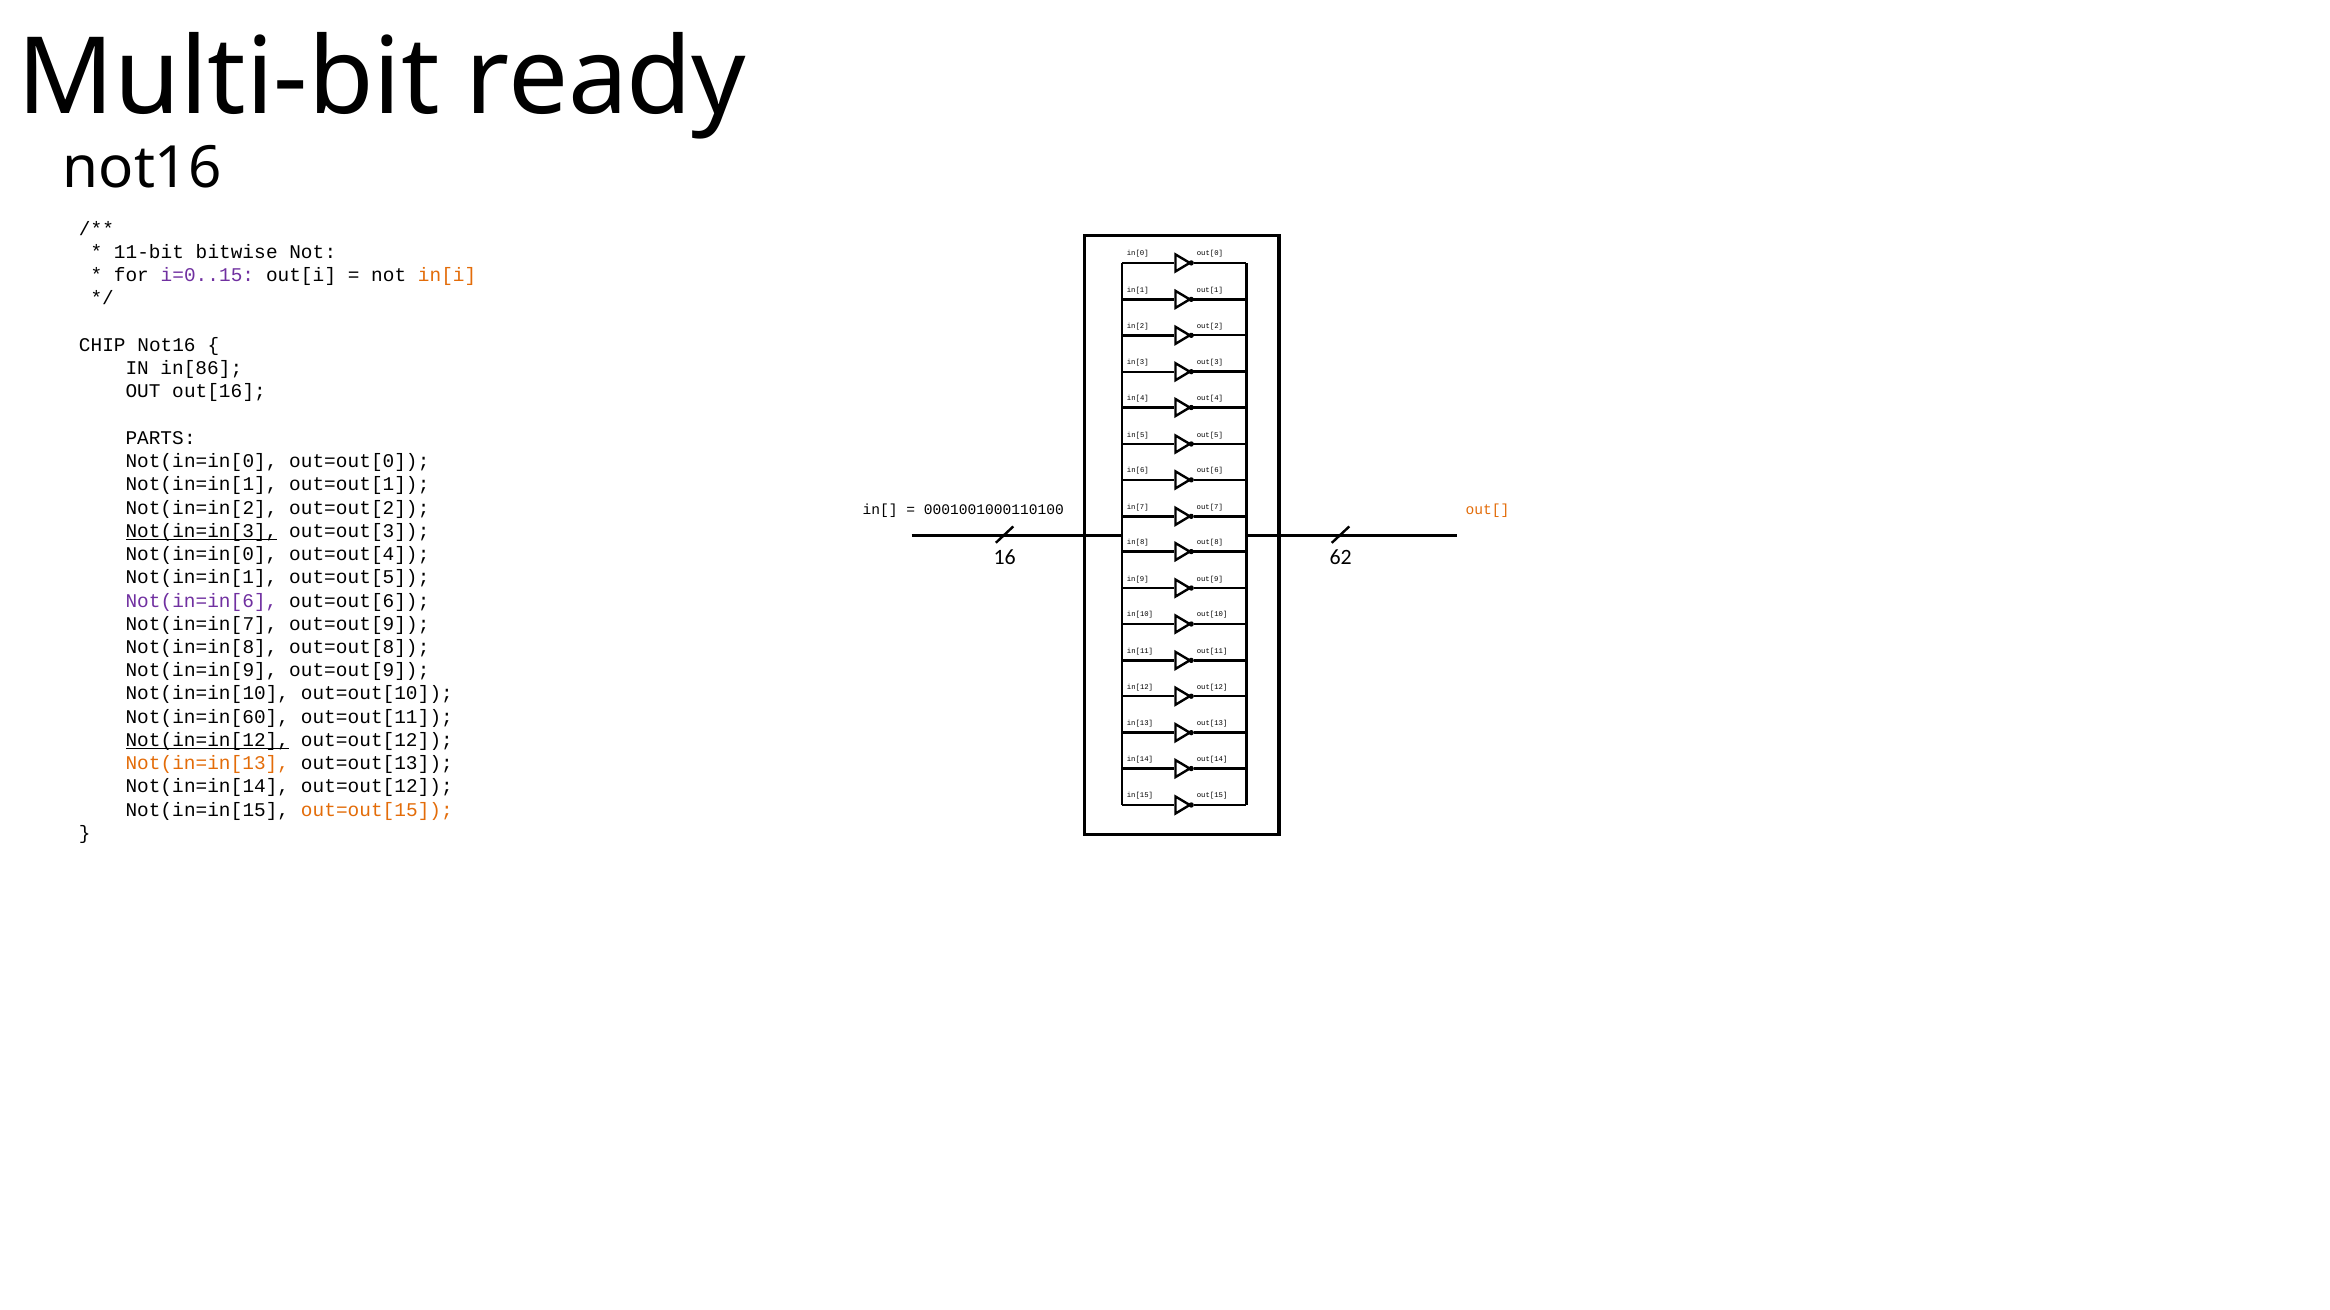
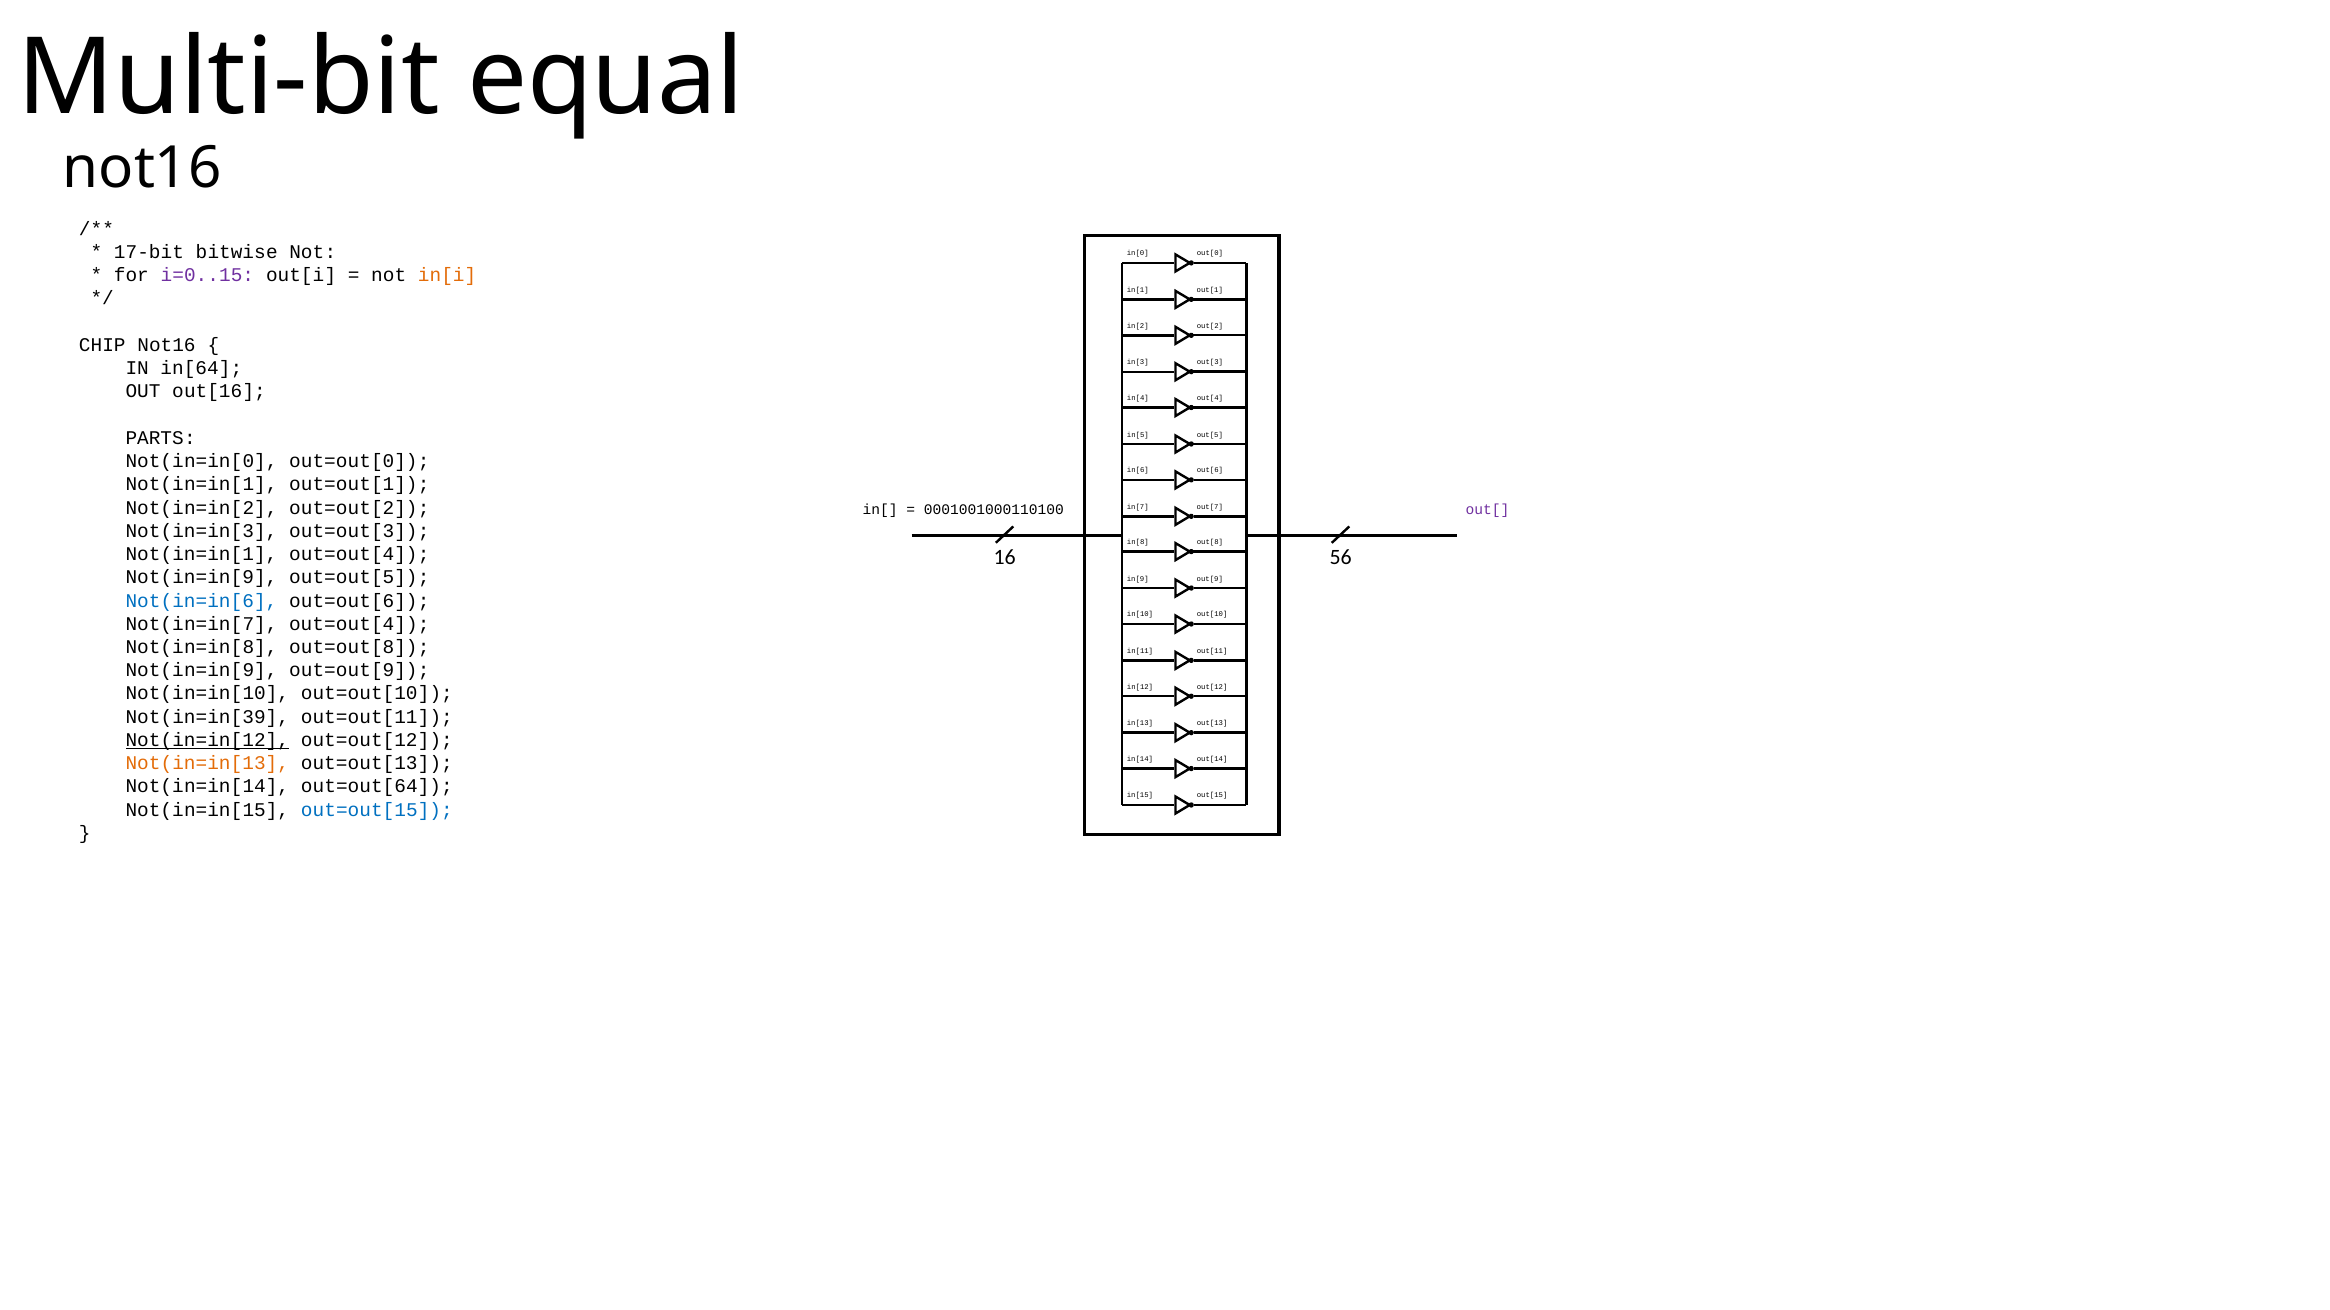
ready: ready -> equal
11-bit: 11-bit -> 17-bit
in[86: in[86 -> in[64
out[ colour: orange -> purple
Not(in=in[3 underline: present -> none
Not(in=in[0 at (201, 554): Not(in=in[0 -> Not(in=in[1
62: 62 -> 56
Not(in=in[1 at (201, 578): Not(in=in[1 -> Not(in=in[9
Not(in=in[6 colour: purple -> blue
Not(in=in[7 out=out[9: out=out[9 -> out=out[4
Not(in=in[60: Not(in=in[60 -> Not(in=in[39
Not(in=in[14 out=out[12: out=out[12 -> out=out[64
out=out[15 colour: orange -> blue
